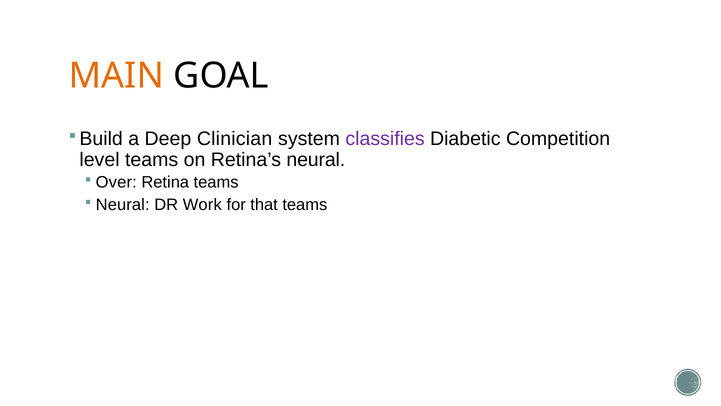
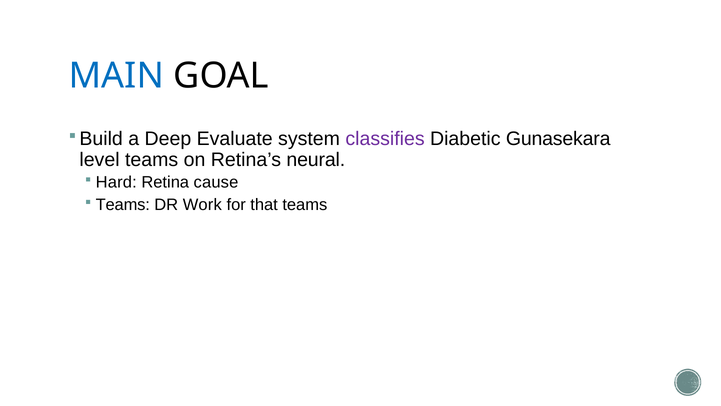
MAIN colour: orange -> blue
Clinician: Clinician -> Evaluate
Competition: Competition -> Gunasekara
Over: Over -> Hard
Retina teams: teams -> cause
Neural at (123, 205): Neural -> Teams
